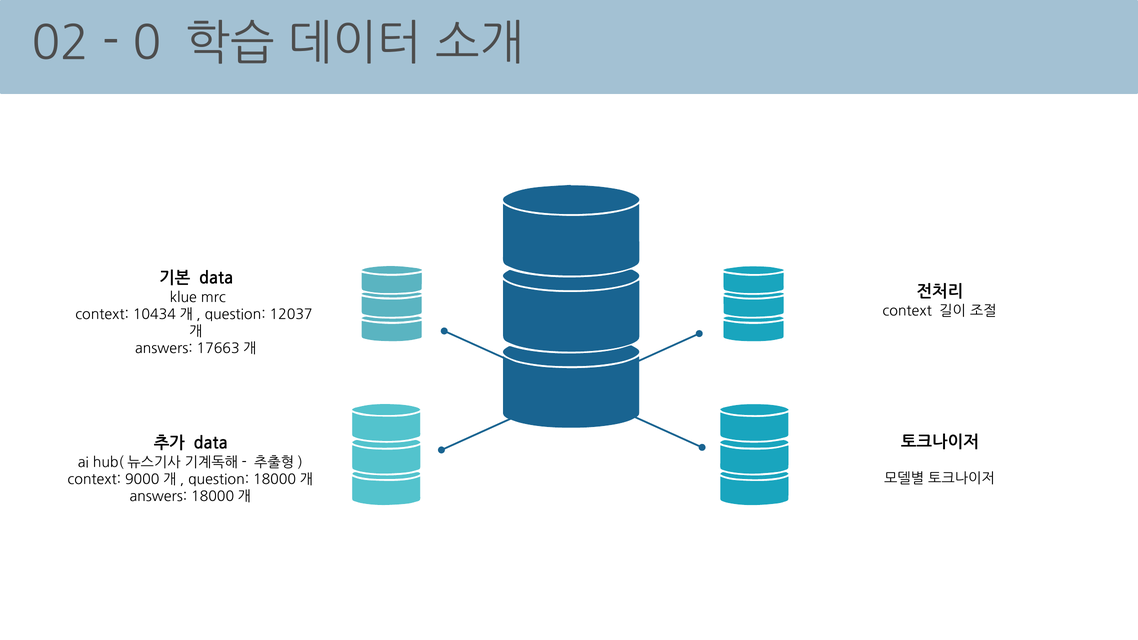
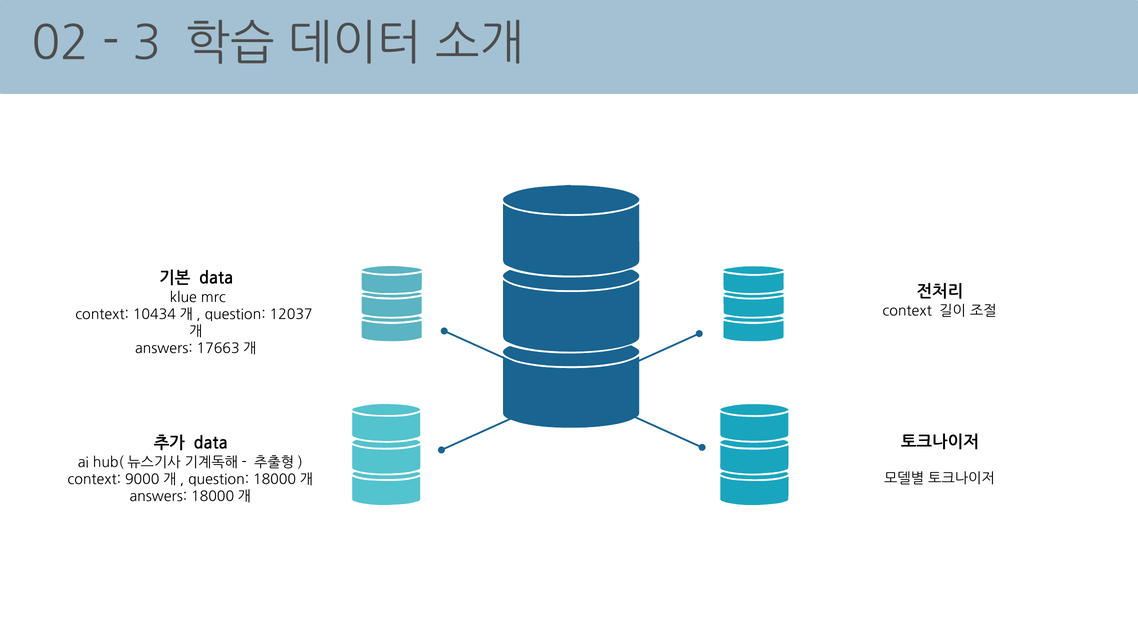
0: 0 -> 3
